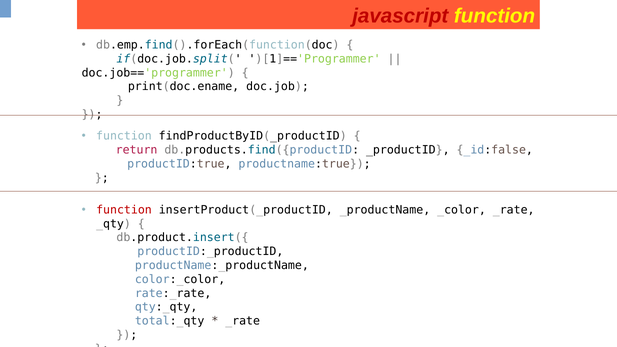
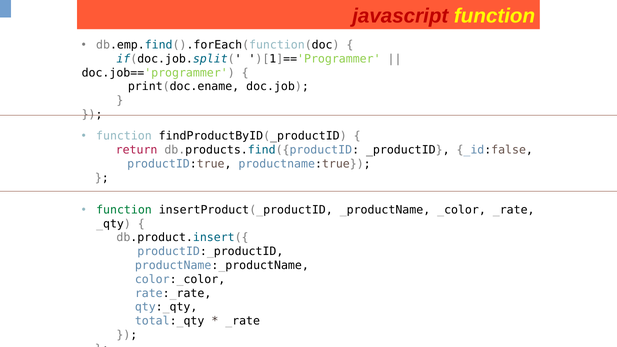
function at (124, 210) colour: red -> green
